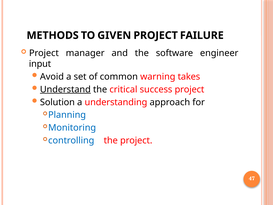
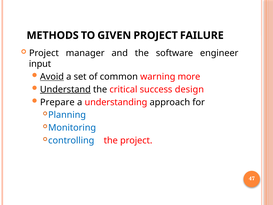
Avoid underline: none -> present
takes: takes -> more
success project: project -> design
Solution: Solution -> Prepare
